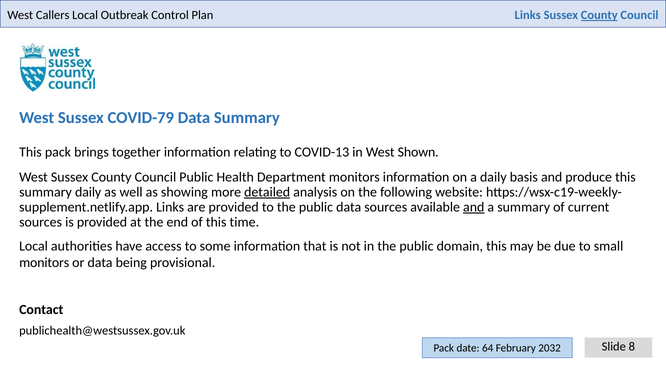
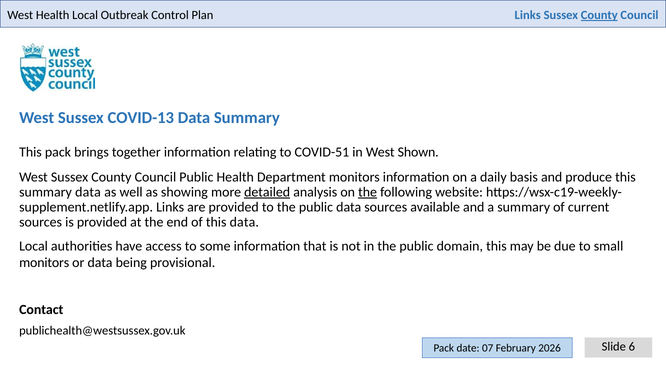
West Callers: Callers -> Health
COVID-79: COVID-79 -> COVID-13
COVID-13: COVID-13 -> COVID-51
summary daily: daily -> data
the at (368, 192) underline: none -> present
and at (474, 207) underline: present -> none
this time: time -> data
8: 8 -> 6
64: 64 -> 07
2032: 2032 -> 2026
